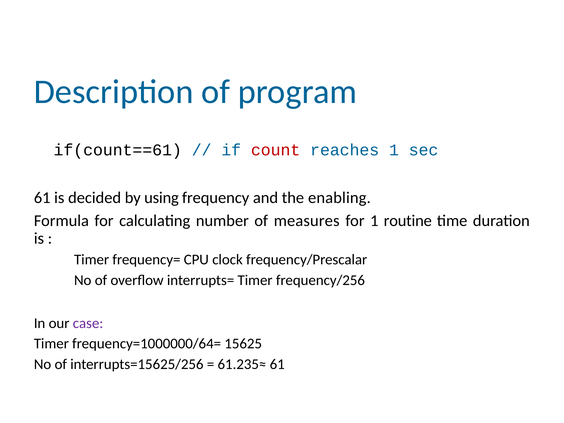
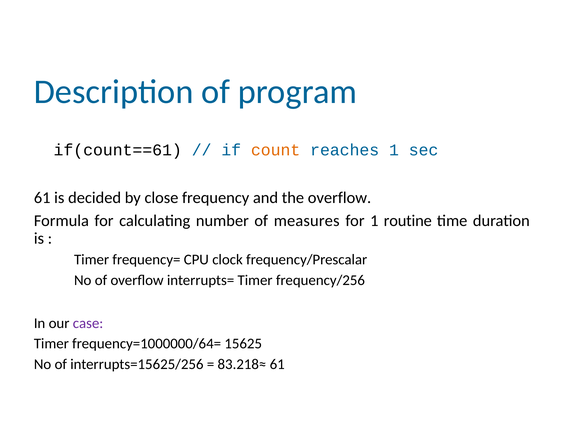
count colour: red -> orange
using: using -> close
the enabling: enabling -> overflow
61.235≈: 61.235≈ -> 83.218≈
